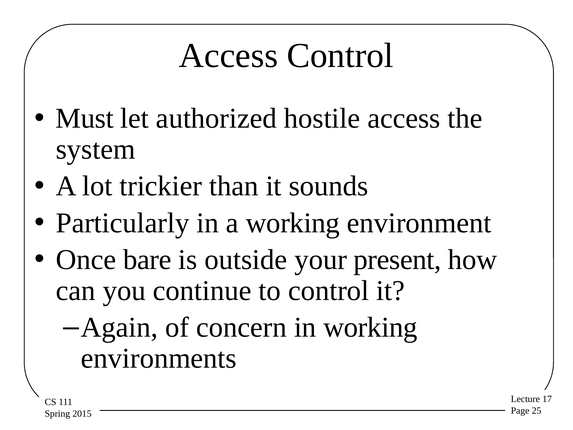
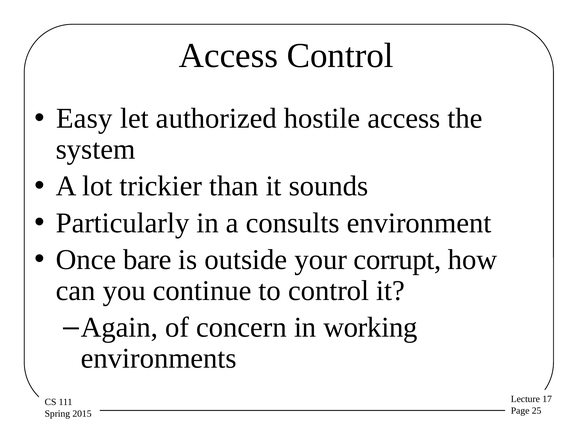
Must: Must -> Easy
a working: working -> consults
present: present -> corrupt
